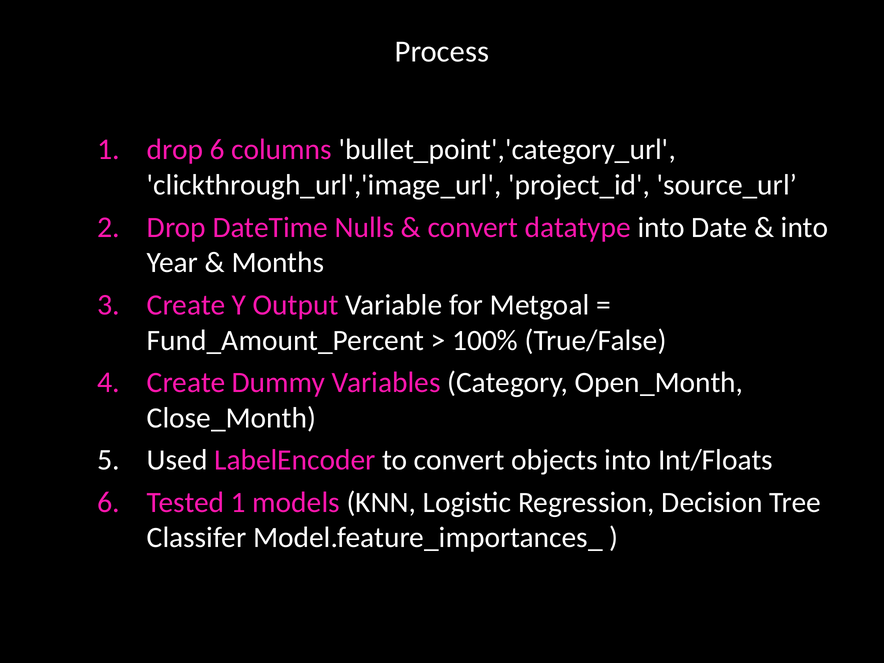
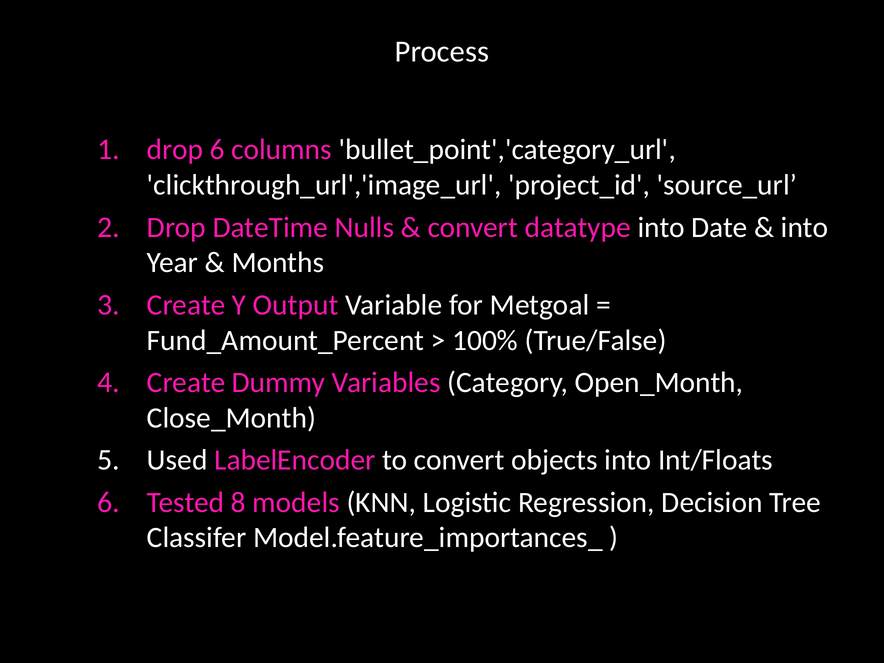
Tested 1: 1 -> 8
